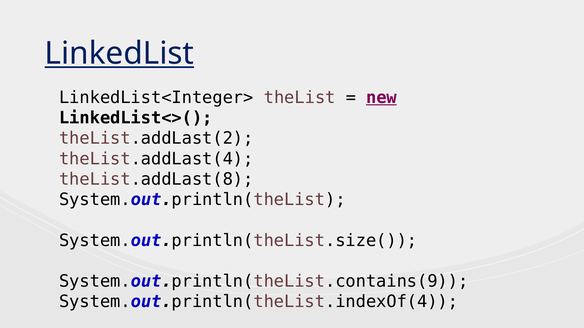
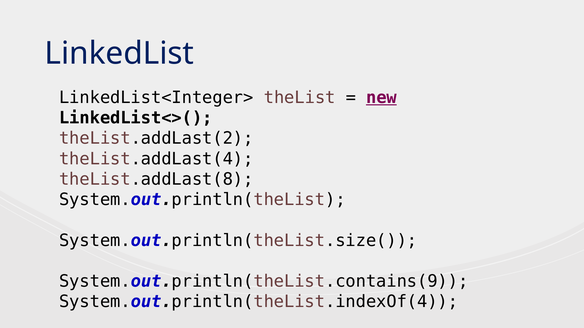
LinkedList underline: present -> none
